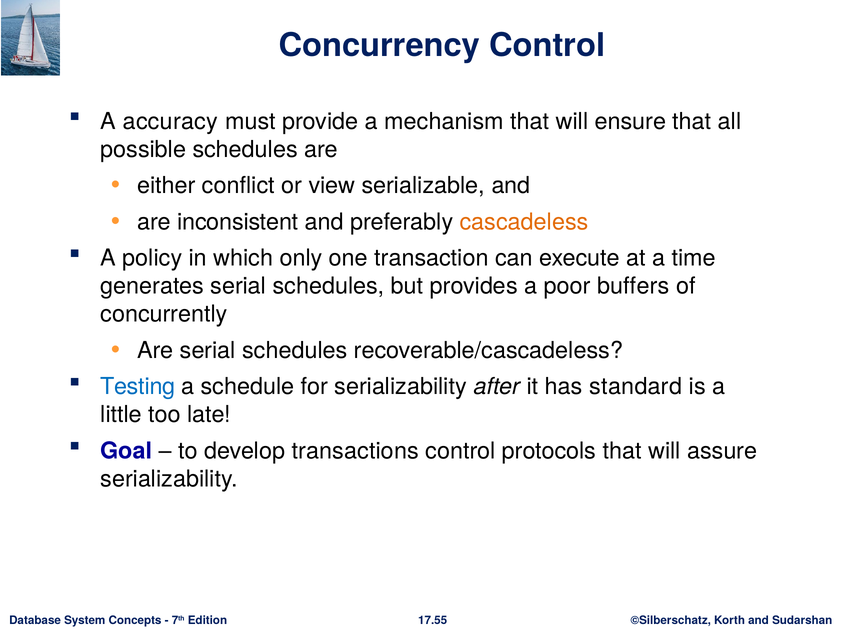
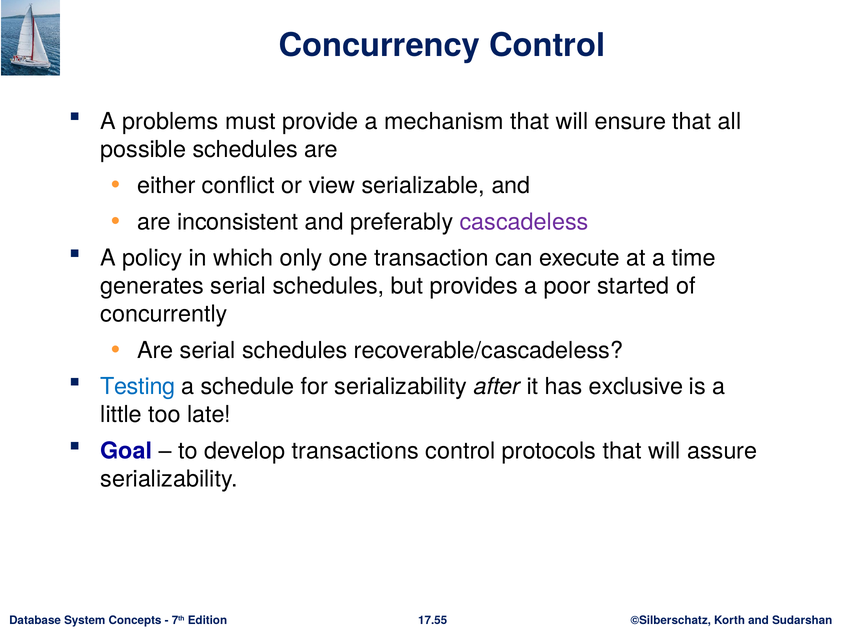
accuracy: accuracy -> problems
cascadeless colour: orange -> purple
buffers: buffers -> started
standard: standard -> exclusive
